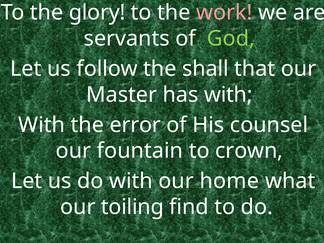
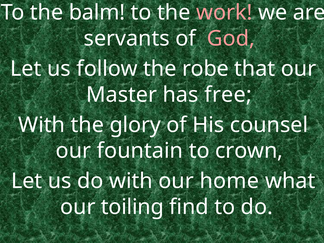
glory: glory -> balm
God colour: light green -> pink
shall: shall -> robe
has with: with -> free
error: error -> glory
